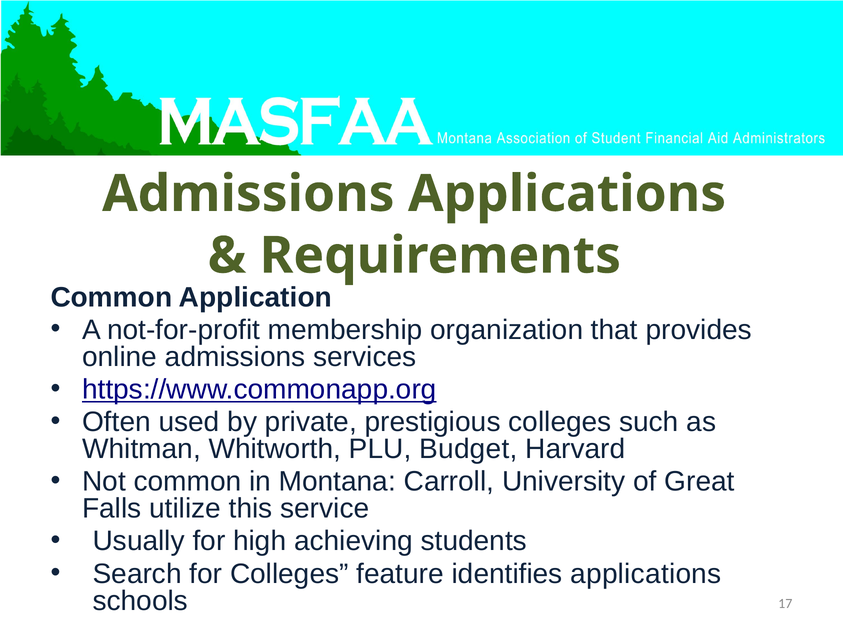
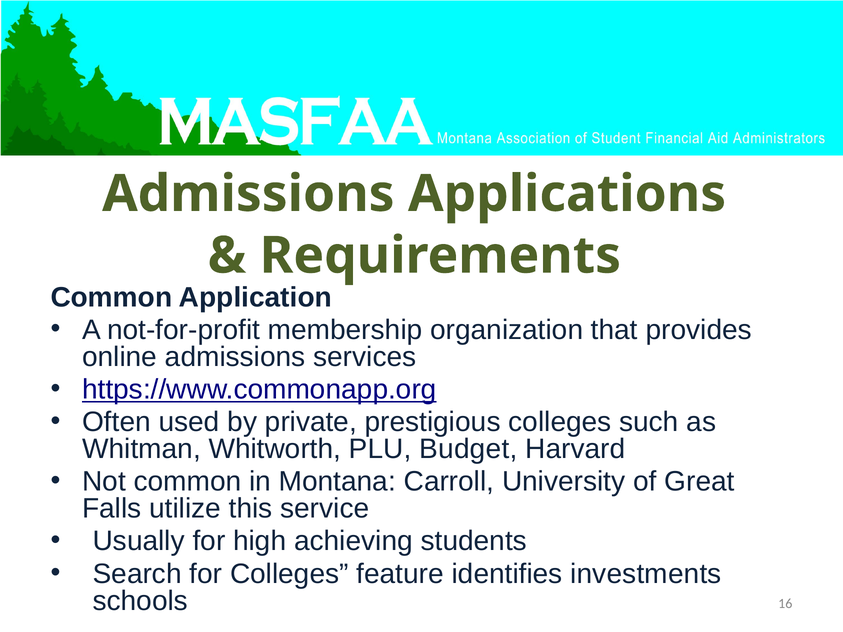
identifies applications: applications -> investments
17: 17 -> 16
